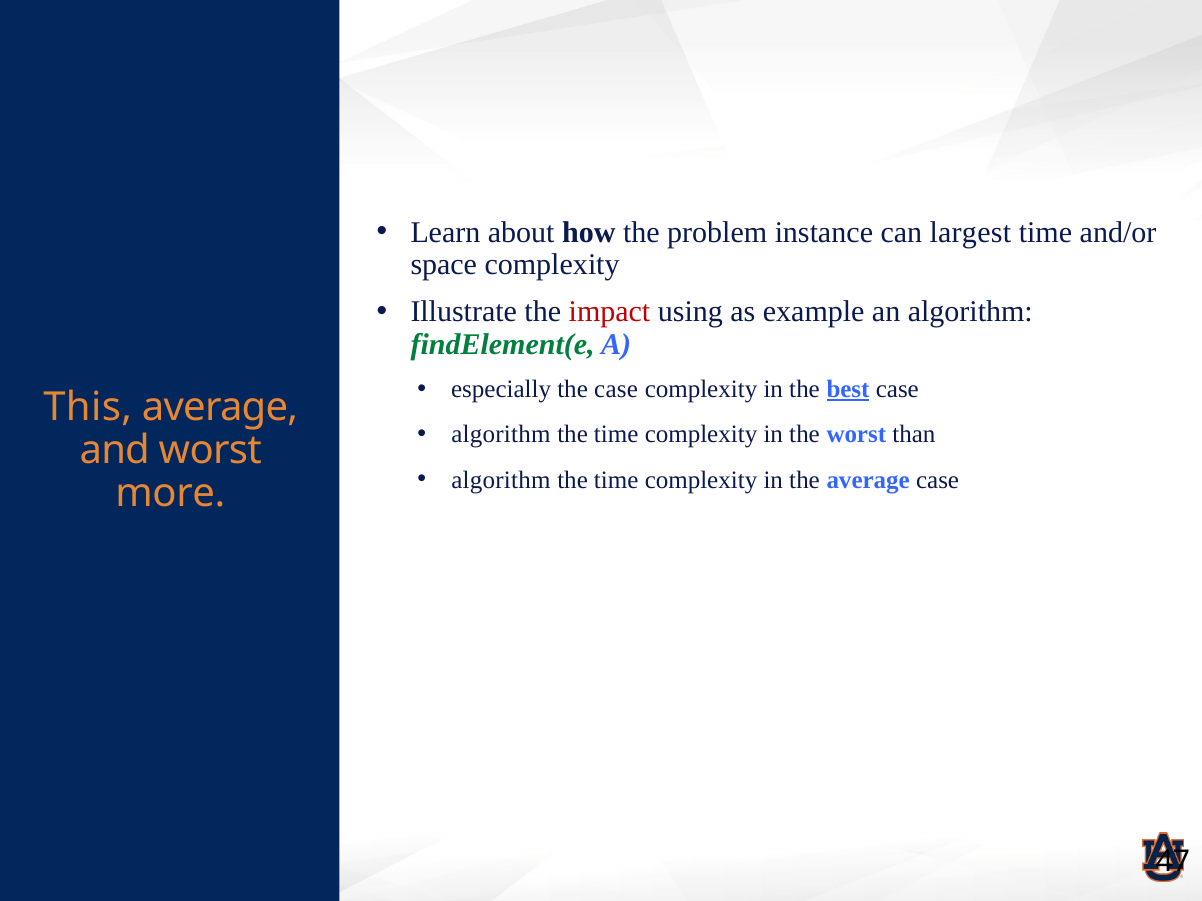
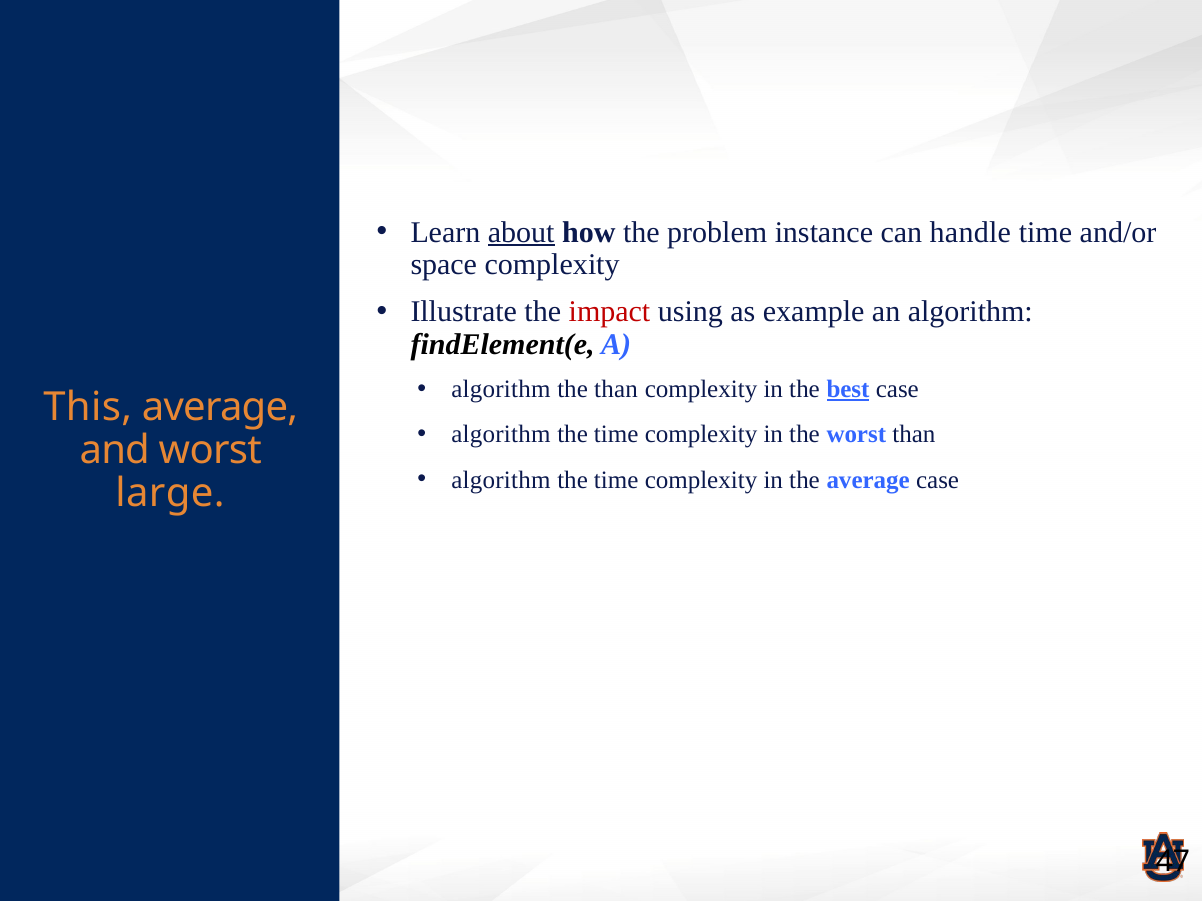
about underline: none -> present
largest: largest -> handle
findElement(e colour: green -> black
especially at (501, 390): especially -> algorithm
the case: case -> than
more: more -> large
